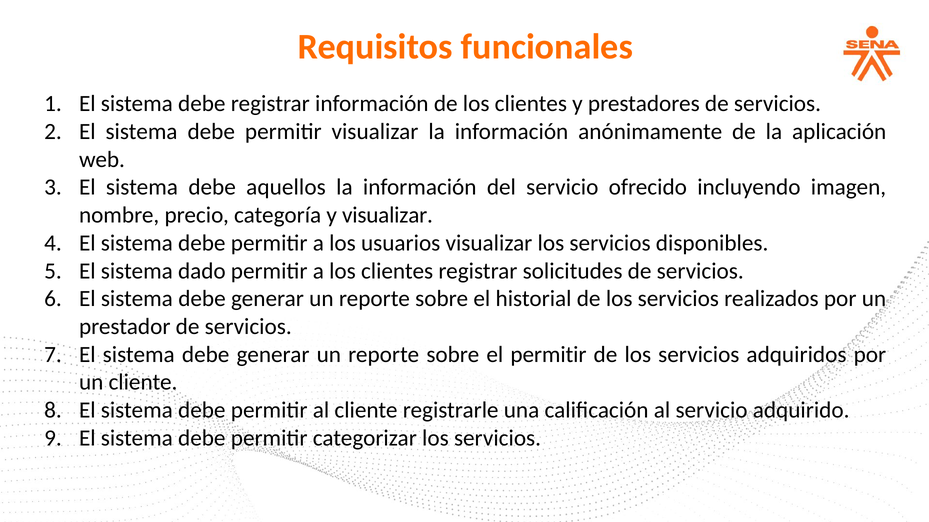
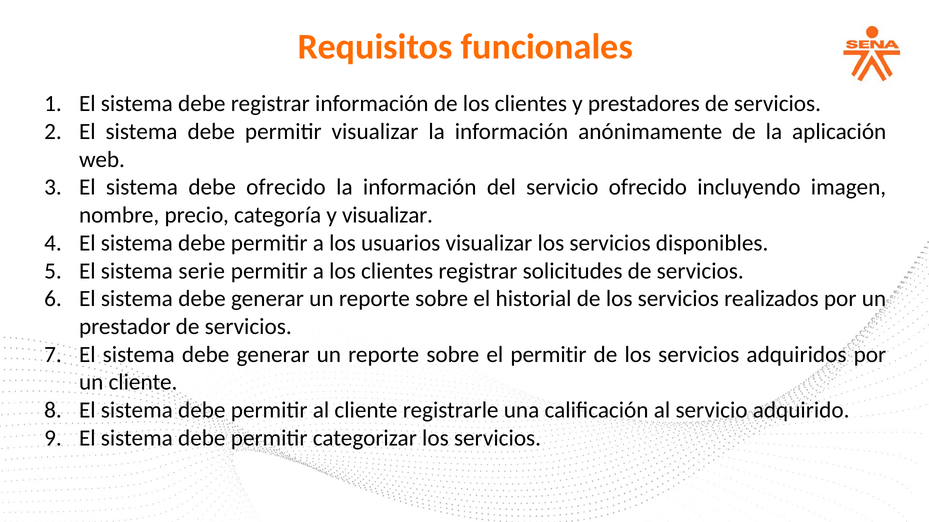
debe aquellos: aquellos -> ofrecido
dado: dado -> serie
